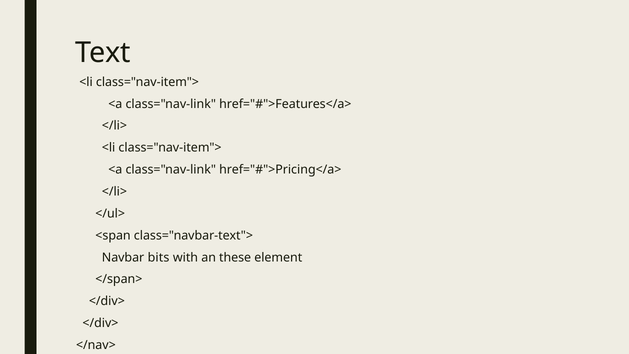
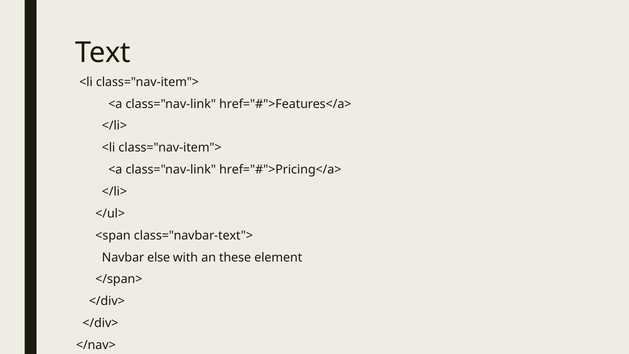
bits: bits -> else
